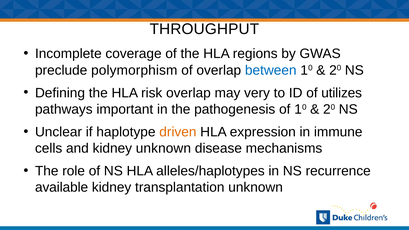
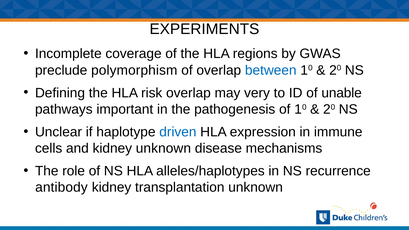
THROUGHPUT: THROUGHPUT -> EXPERIMENTS
utilizes: utilizes -> unable
driven colour: orange -> blue
available: available -> antibody
